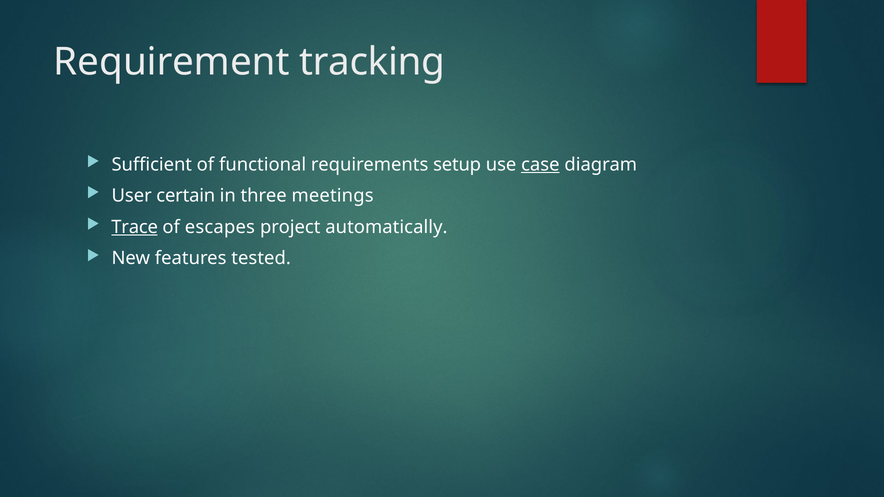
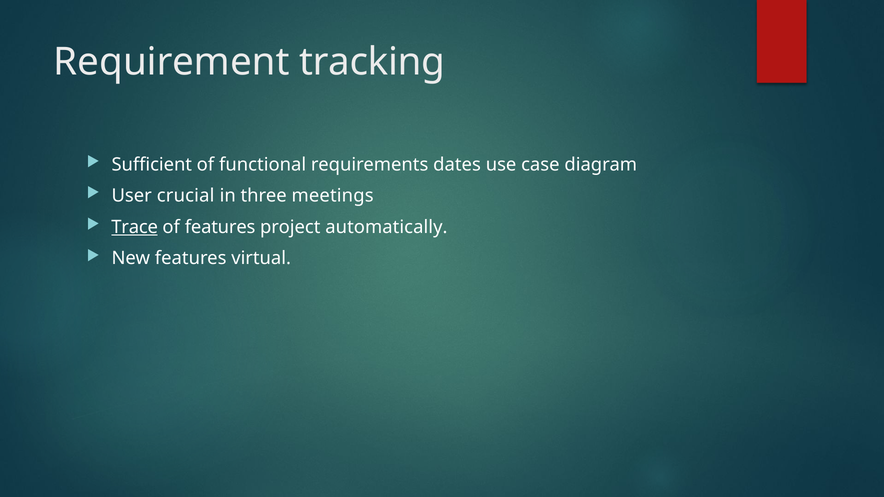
setup: setup -> dates
case underline: present -> none
certain: certain -> crucial
of escapes: escapes -> features
tested: tested -> virtual
